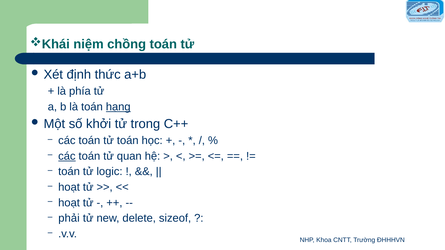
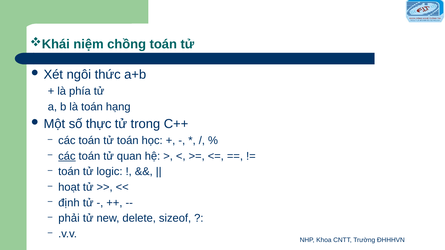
định: định -> ngôi
hạng underline: present -> none
khởi: khởi -> thực
hoạt at (69, 203): hoạt -> định
